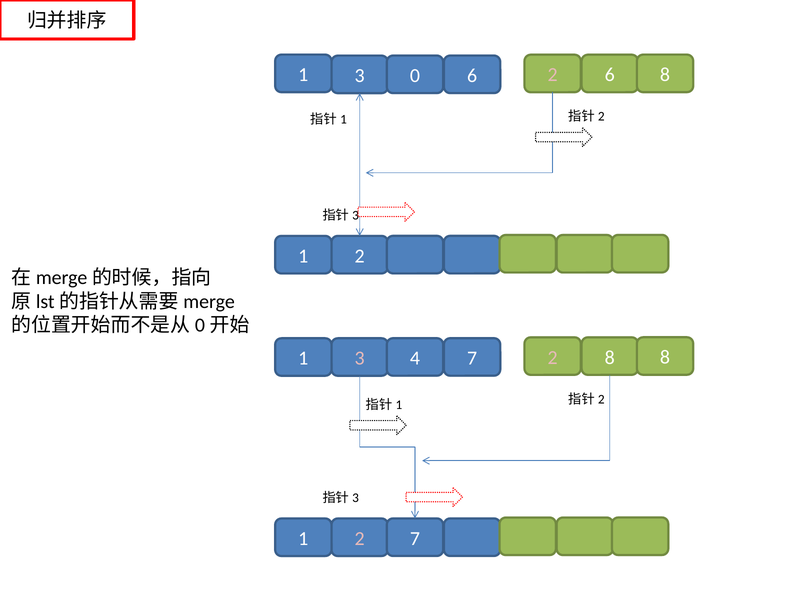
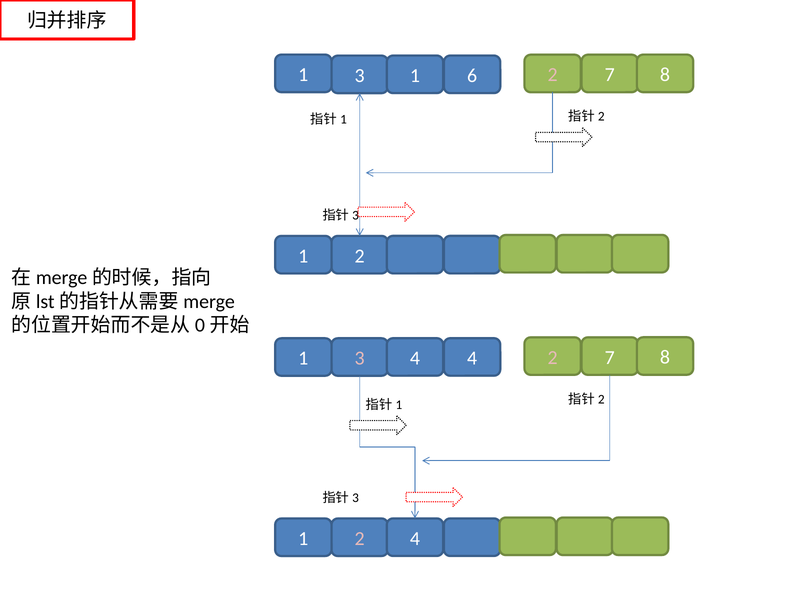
3 0: 0 -> 1
6 2 6: 6 -> 7
4 7: 7 -> 4
8 at (610, 358): 8 -> 7
2 7: 7 -> 4
